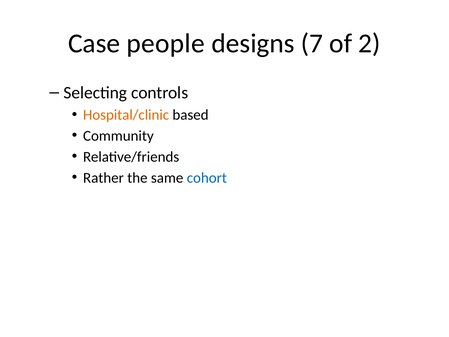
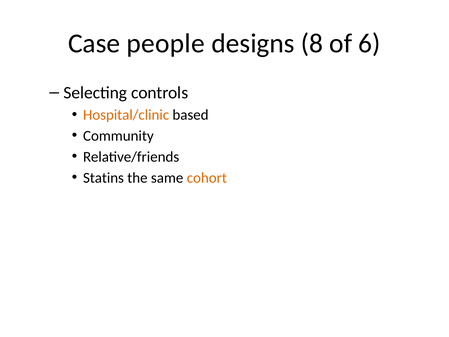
7: 7 -> 8
2: 2 -> 6
Rather: Rather -> Statins
cohort colour: blue -> orange
